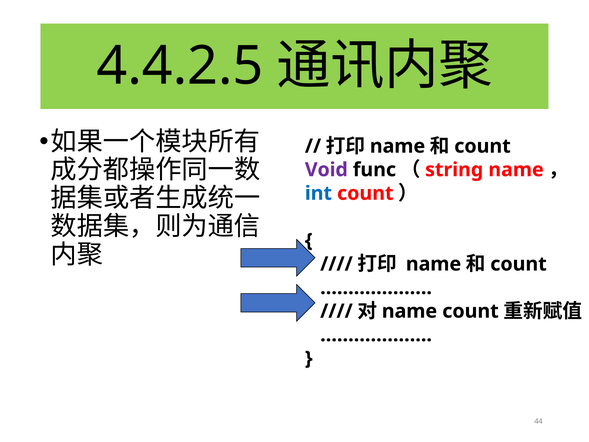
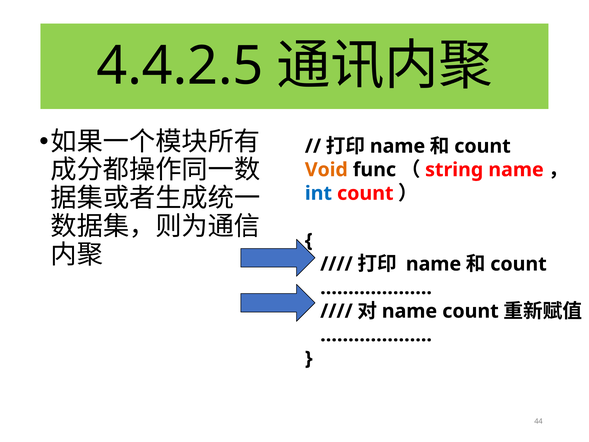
Void colour: purple -> orange
